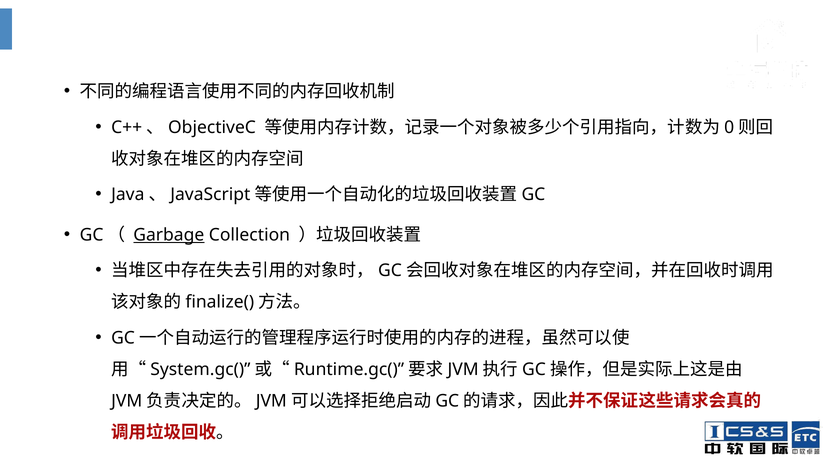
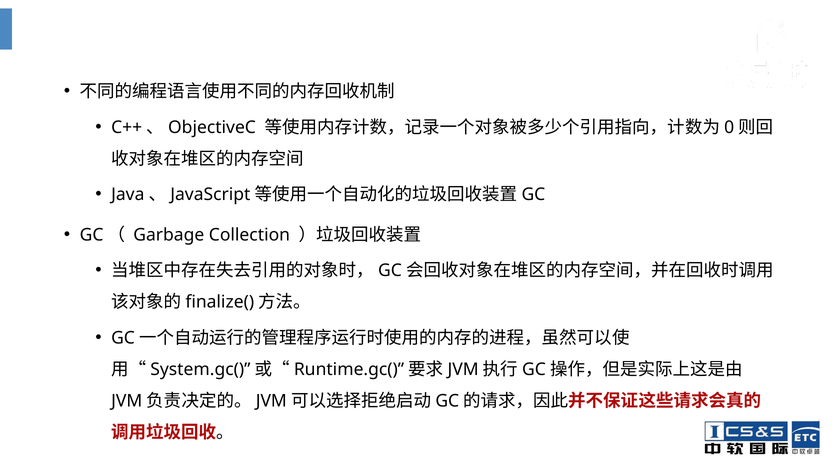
Garbage underline: present -> none
